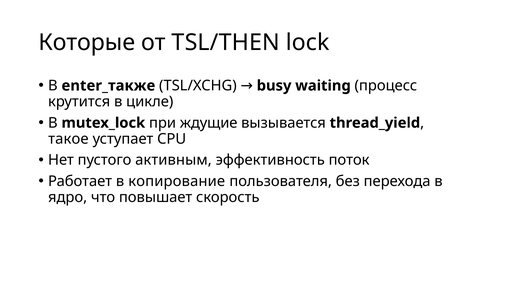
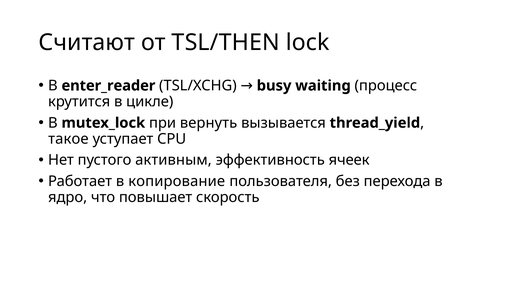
Которые: Которые -> Считают
enter_также: enter_также -> enter_reader
ждущие: ждущие -> вернуть
поток: поток -> ячеек
